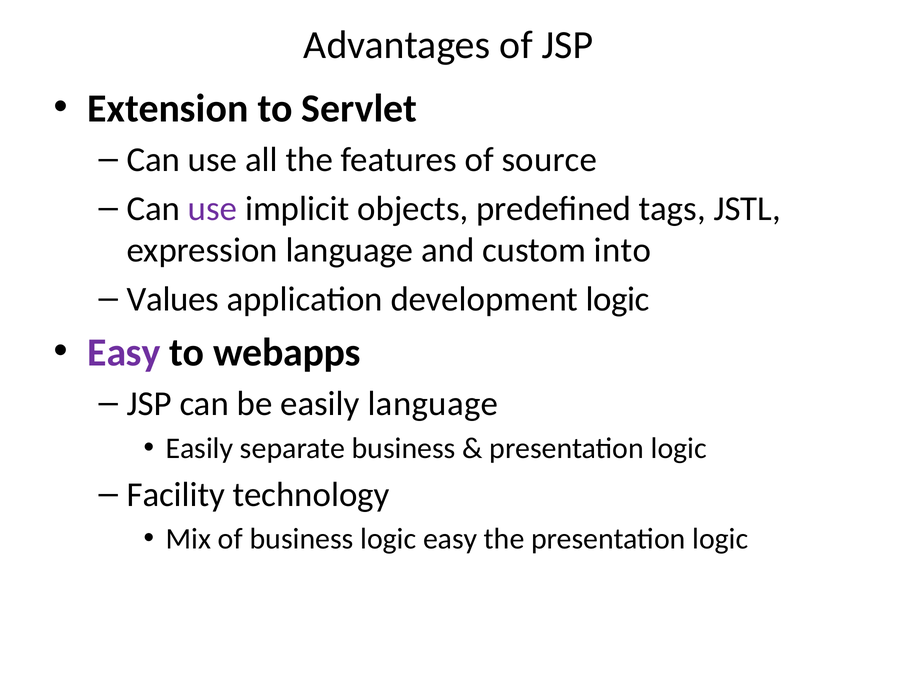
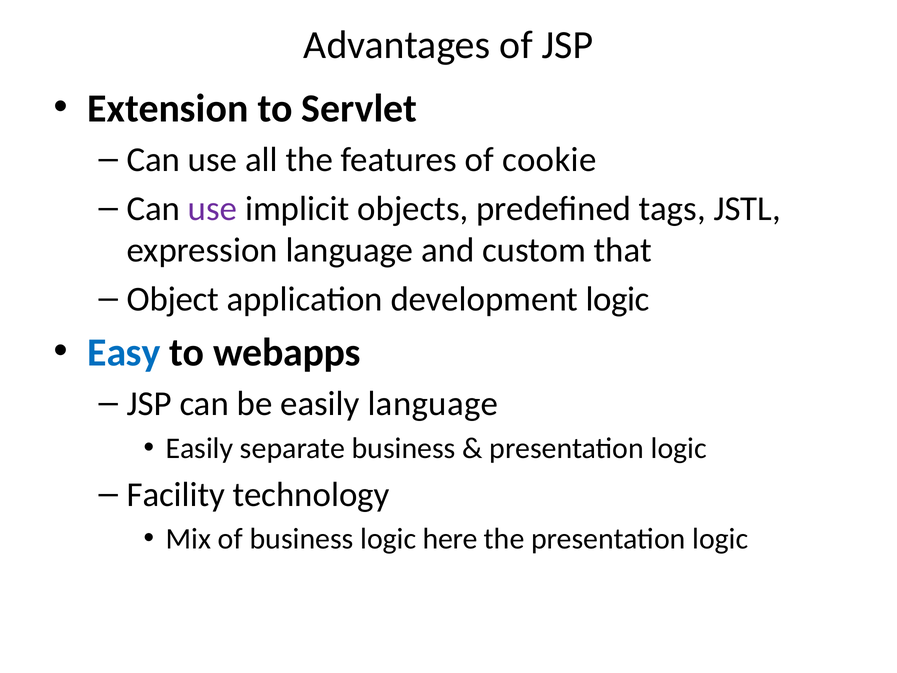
source: source -> cookie
into: into -> that
Values: Values -> Object
Easy at (124, 352) colour: purple -> blue
logic easy: easy -> here
